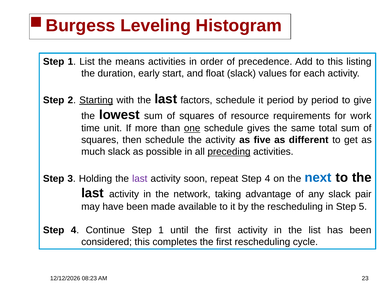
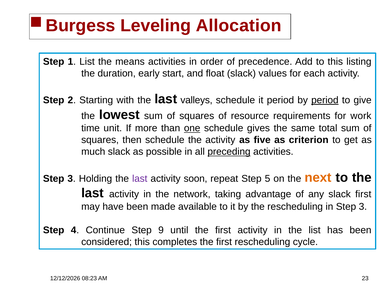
Histogram: Histogram -> Allocation
Starting underline: present -> none
factors: factors -> valleys
period at (325, 100) underline: none -> present
different: different -> criterion
repeat Step 4: 4 -> 5
next colour: blue -> orange
slack pair: pair -> first
in Step 5: 5 -> 3
Continue Step 1: 1 -> 9
